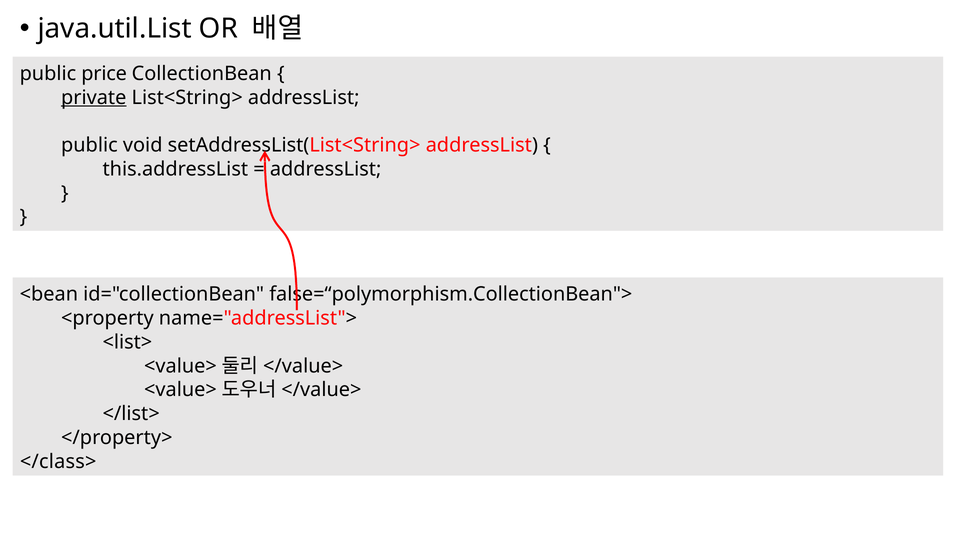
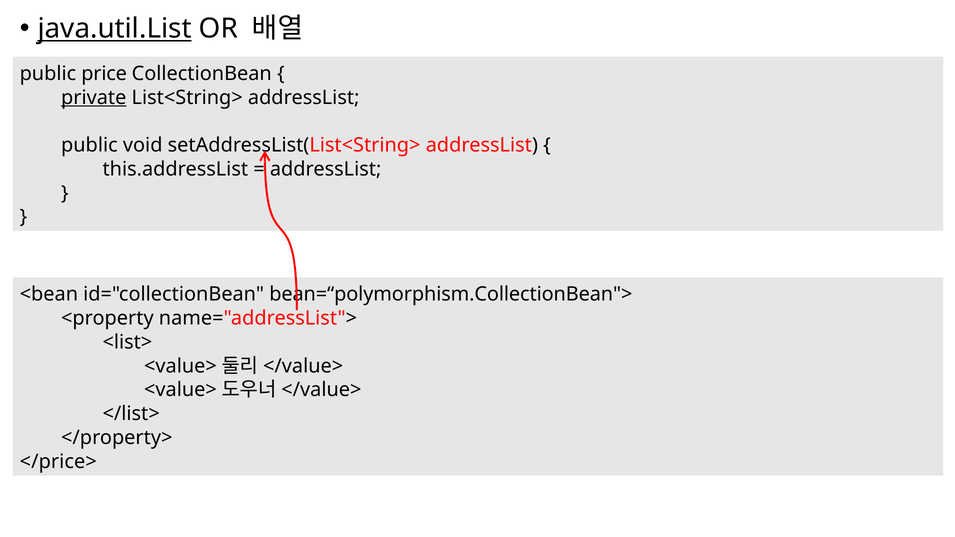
java.util.List underline: none -> present
false=“polymorphism.CollectionBean">: false=“polymorphism.CollectionBean"> -> bean=“polymorphism.CollectionBean">
</class>: </class> -> </price>
